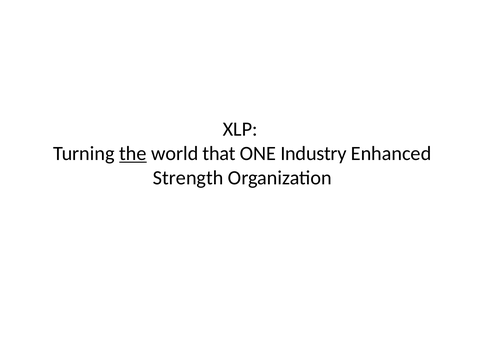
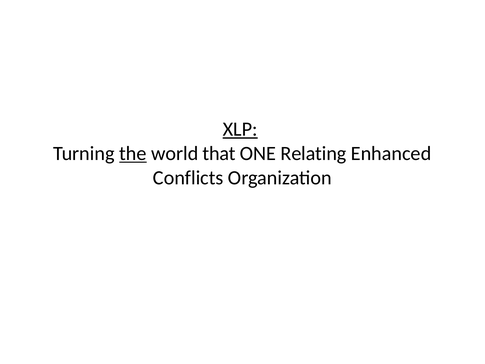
XLP underline: none -> present
Industry: Industry -> Relating
Strength: Strength -> Conflicts
